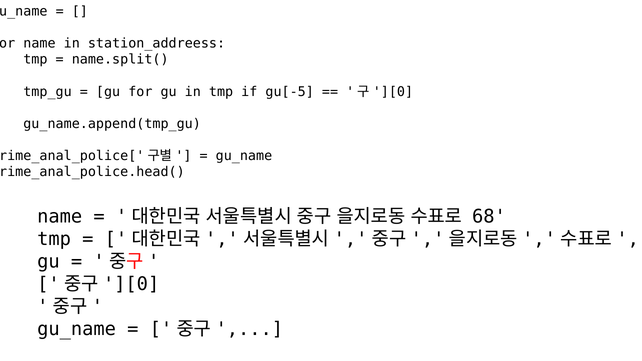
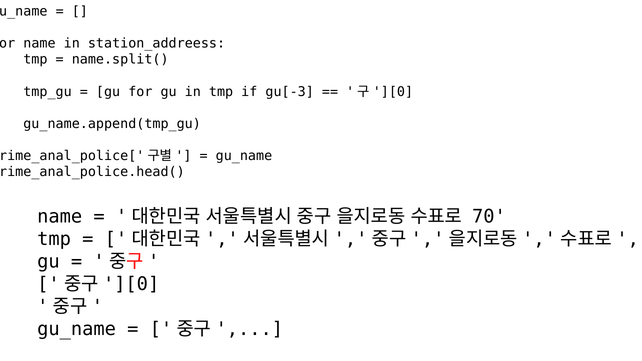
gu[-5: gu[-5 -> gu[-3
68: 68 -> 70
